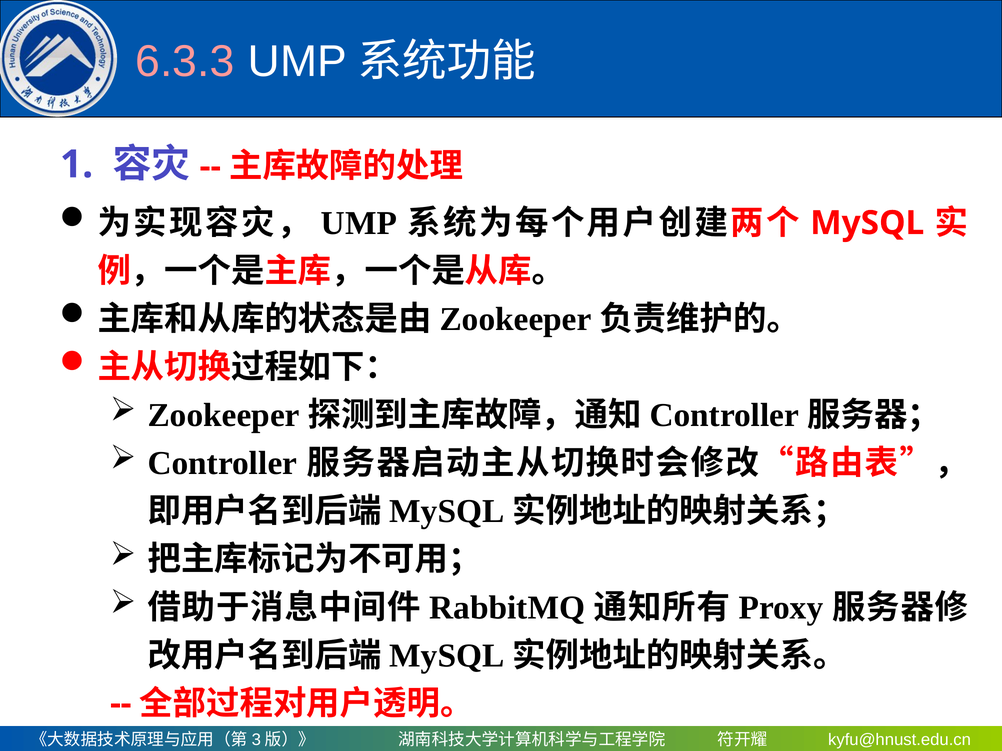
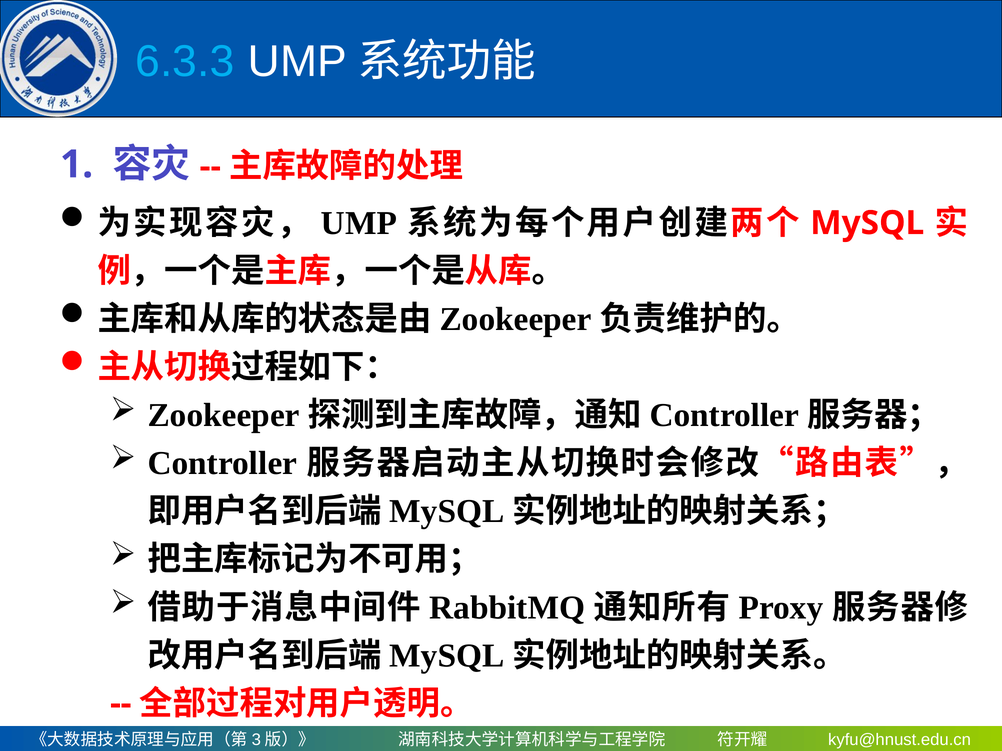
6.3.3 colour: pink -> light blue
